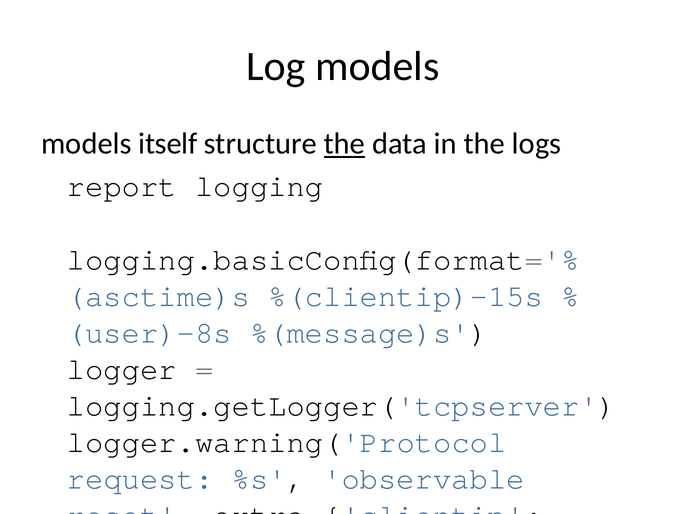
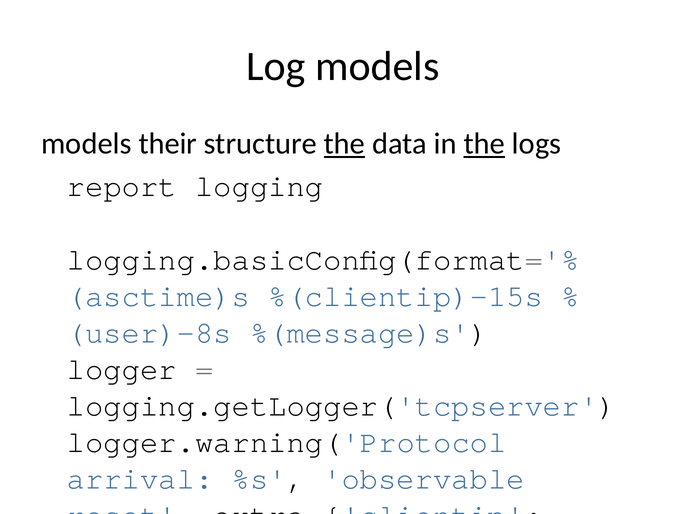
itself: itself -> their
the at (484, 144) underline: none -> present
request: request -> arrival
